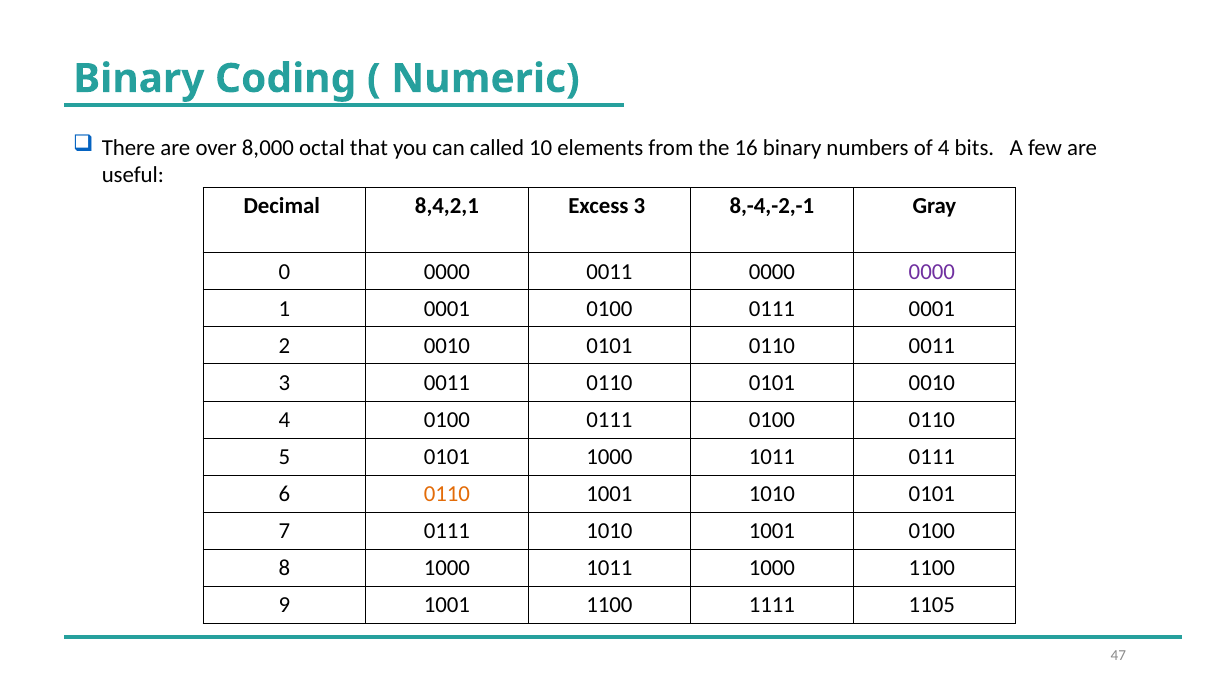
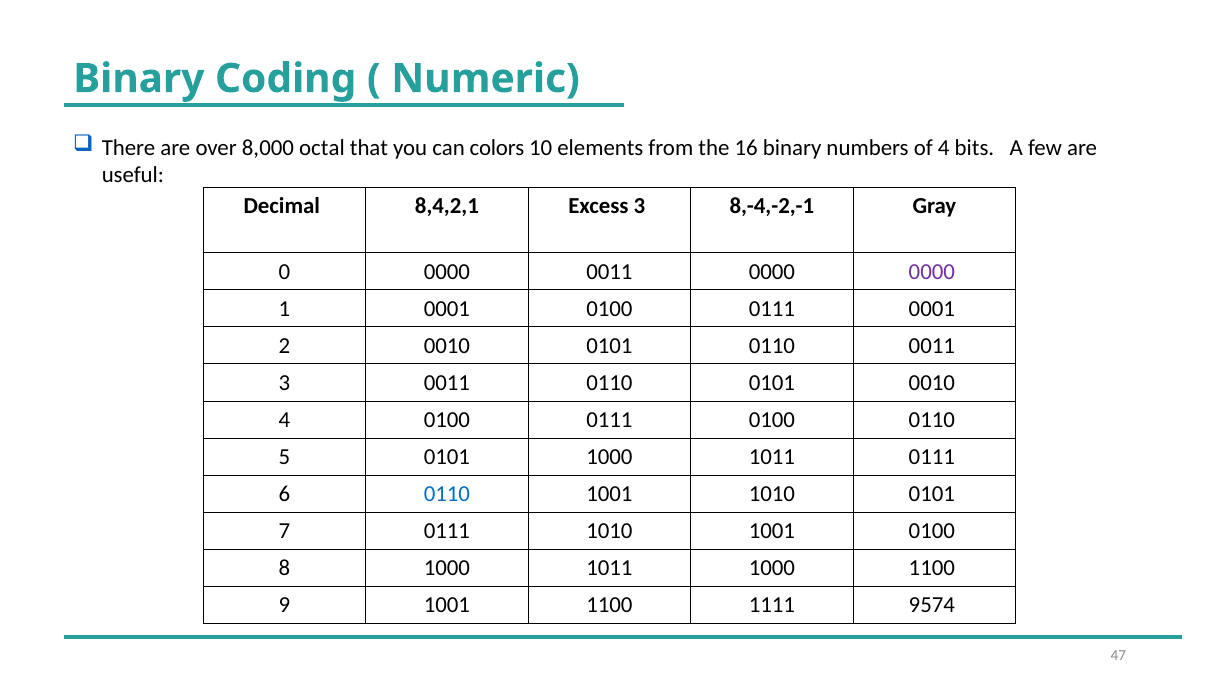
called: called -> colors
0110 at (447, 494) colour: orange -> blue
1105: 1105 -> 9574
